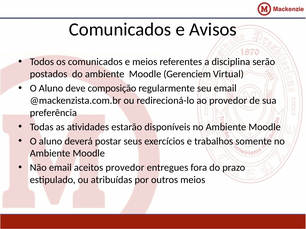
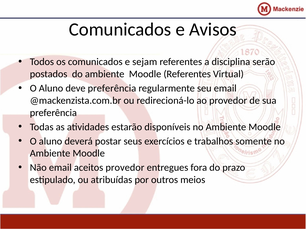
e meios: meios -> sejam
Moodle Gerenciem: Gerenciem -> Referentes
deve composição: composição -> preferência
